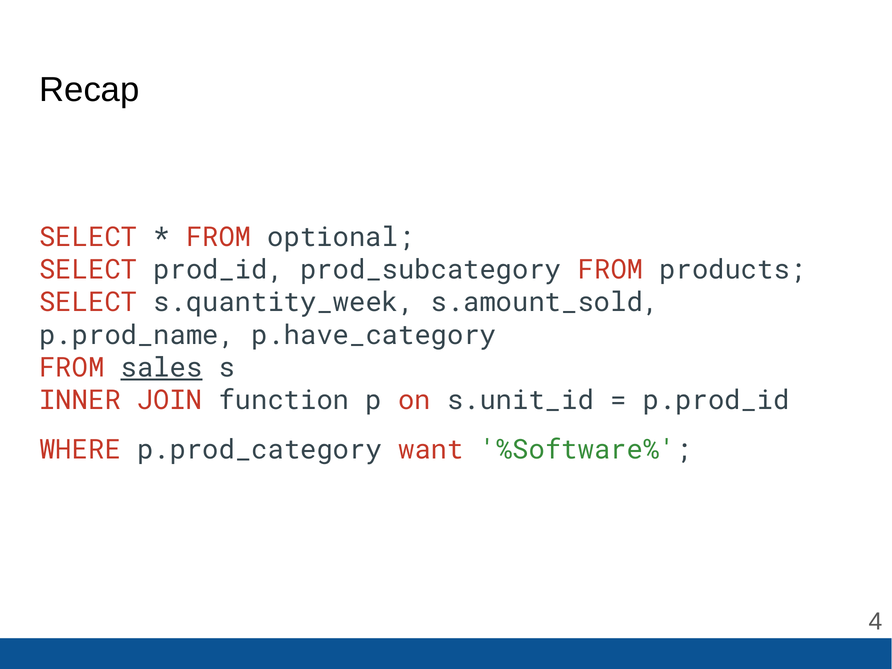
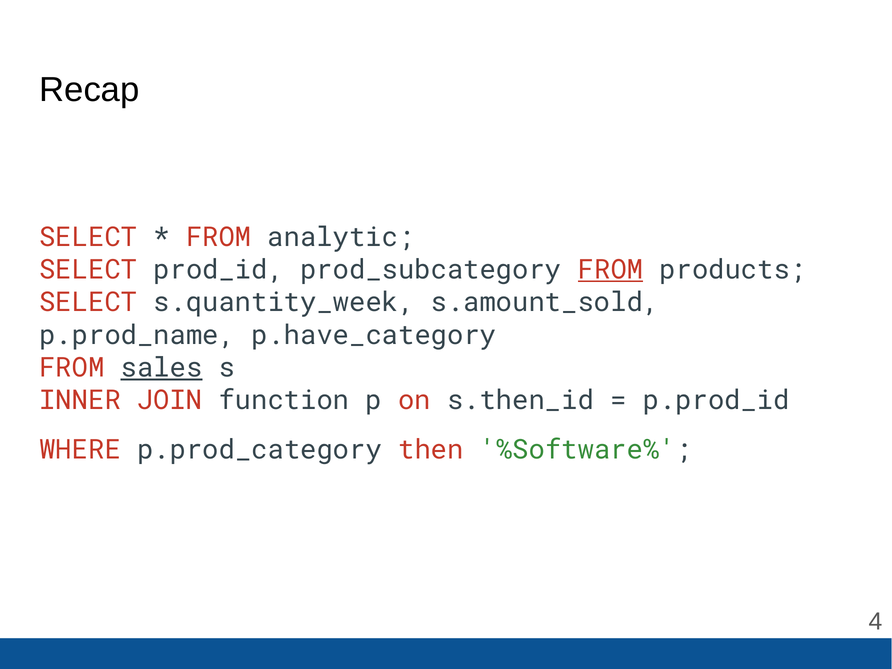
optional: optional -> analytic
FROM at (611, 270) underline: none -> present
s.unit_id: s.unit_id -> s.then_id
want: want -> then
